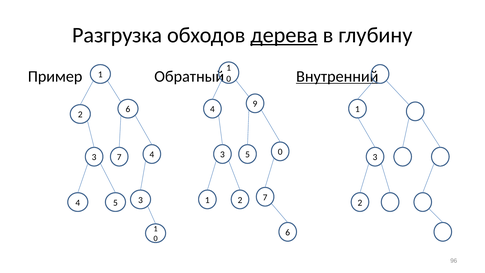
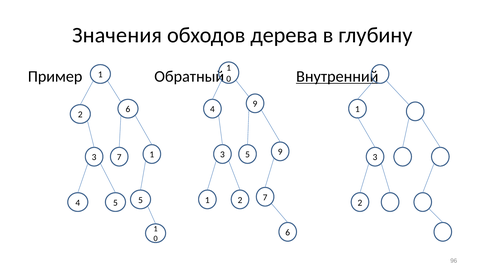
Разгрузка: Разгрузка -> Значения
дерева underline: present -> none
5 0: 0 -> 9
3 7 4: 4 -> 1
3 at (141, 200): 3 -> 5
